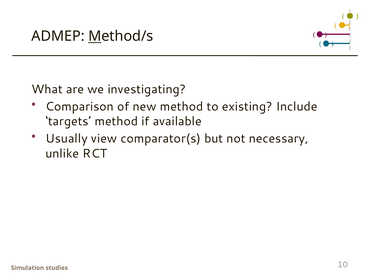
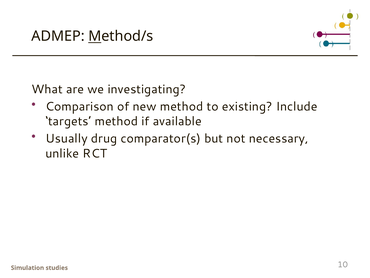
view: view -> drug
